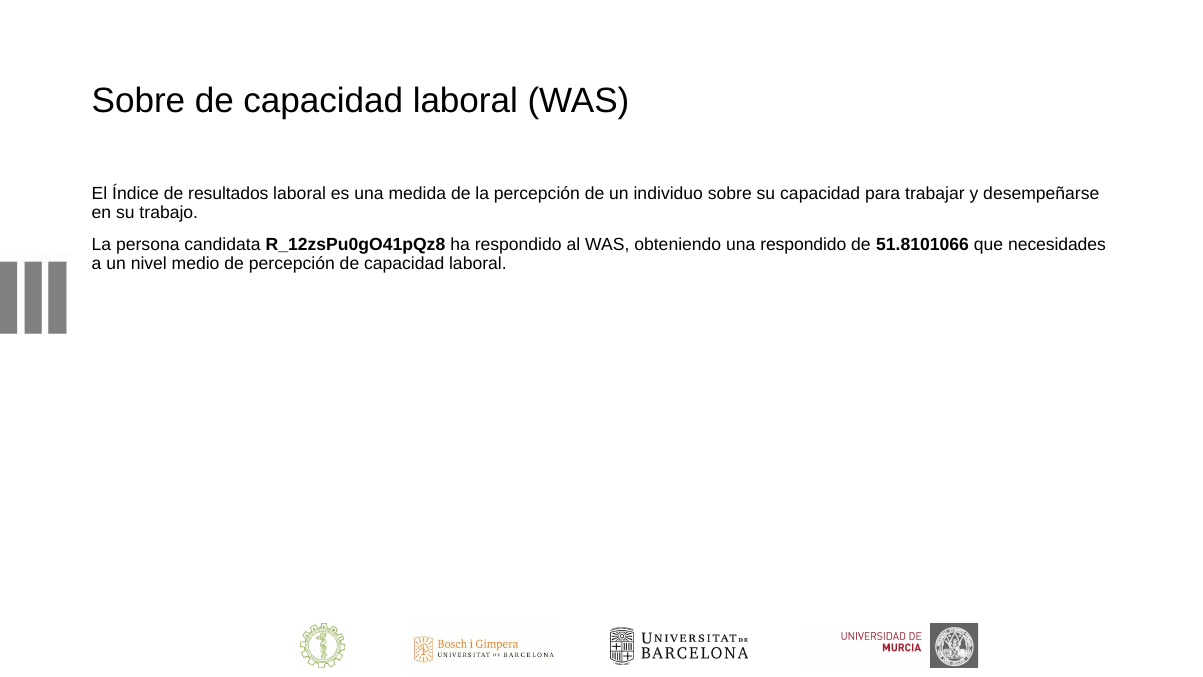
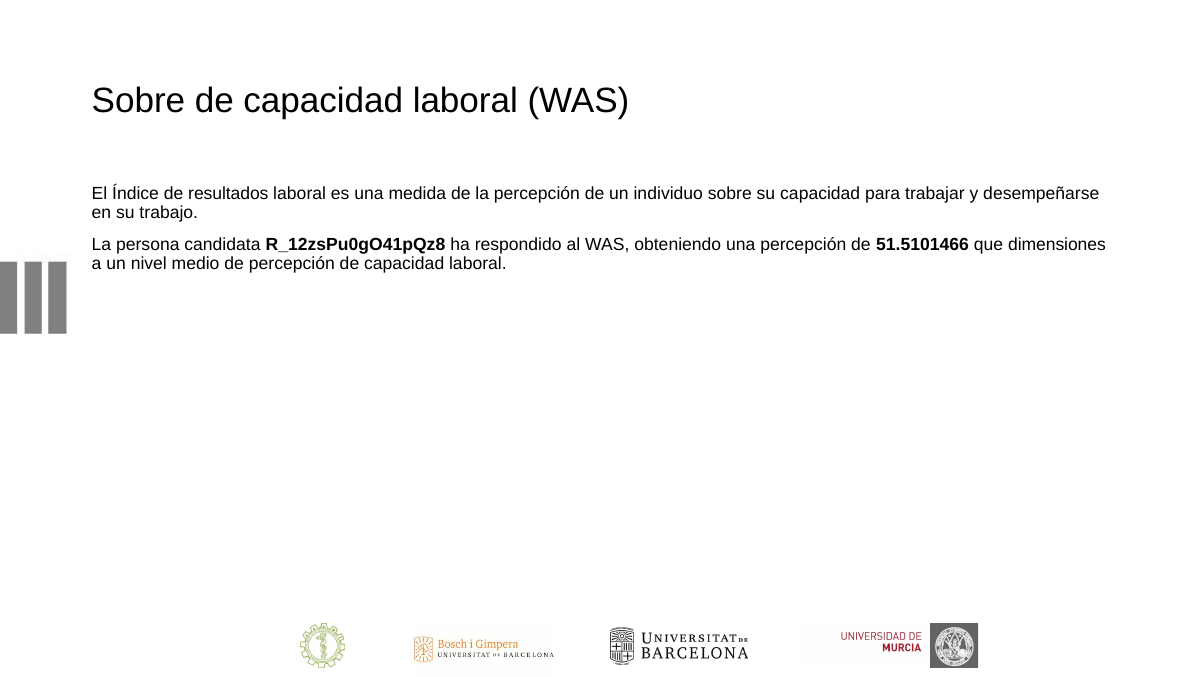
una respondido: respondido -> percepción
51.8101066: 51.8101066 -> 51.5101466
necesidades: necesidades -> dimensiones
